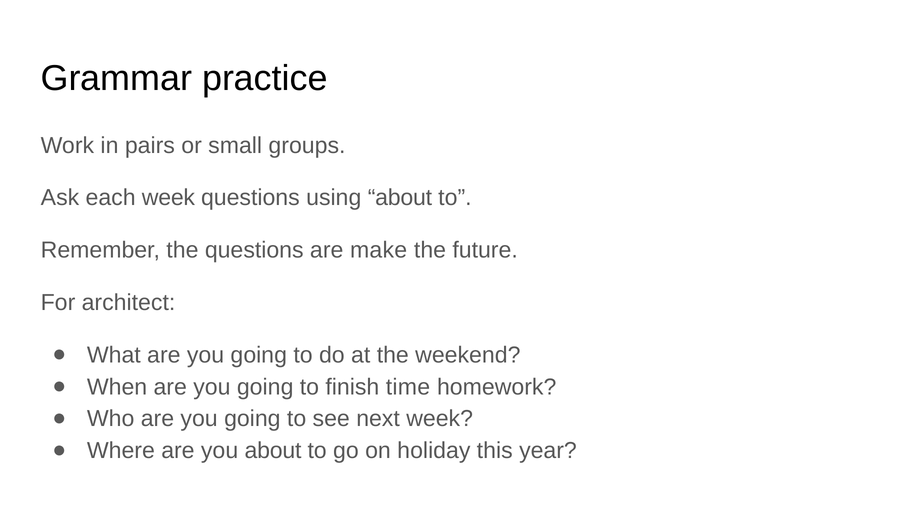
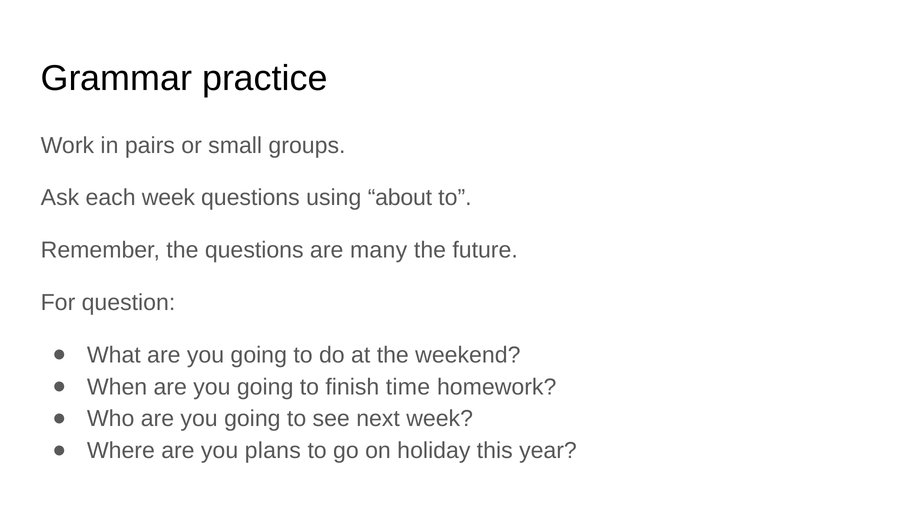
make: make -> many
architect: architect -> question
you about: about -> plans
